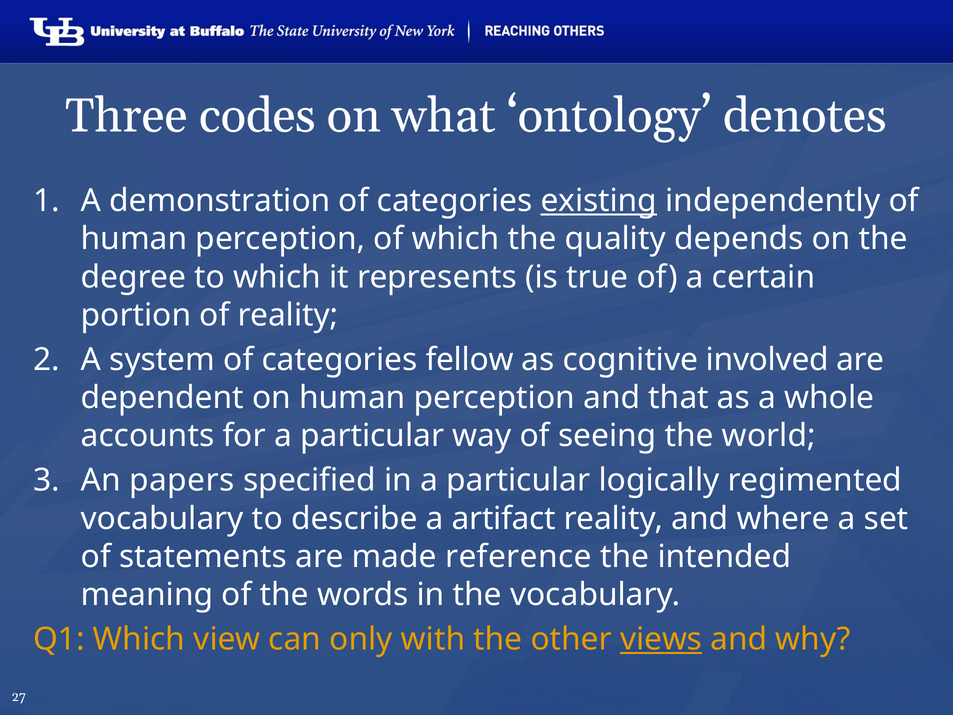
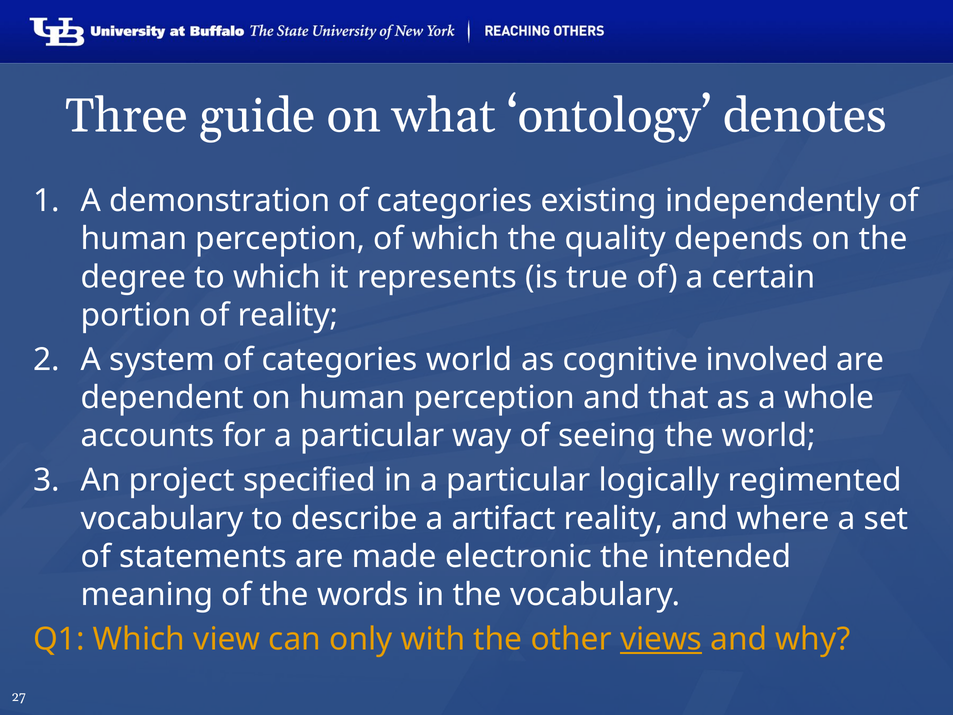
codes: codes -> guide
existing underline: present -> none
categories fellow: fellow -> world
papers: papers -> project
reference: reference -> electronic
